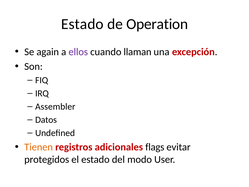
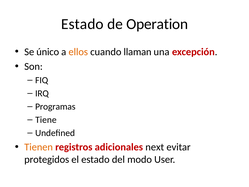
again: again -> único
ellos colour: purple -> orange
Assembler: Assembler -> Programas
Datos: Datos -> Tiene
flags: flags -> next
